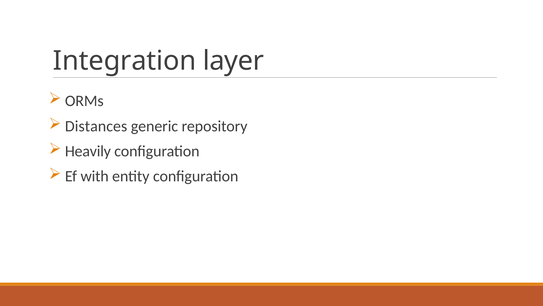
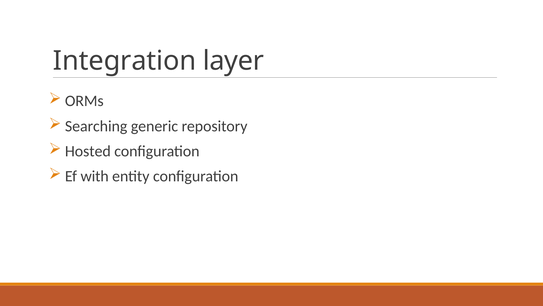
Distances: Distances -> Searching
Heavily: Heavily -> Hosted
